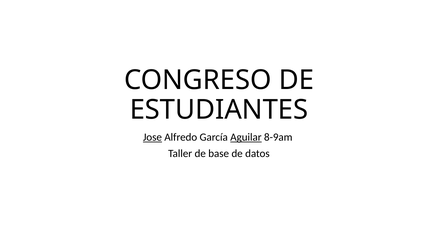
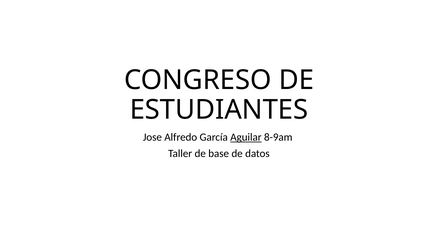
Jose underline: present -> none
